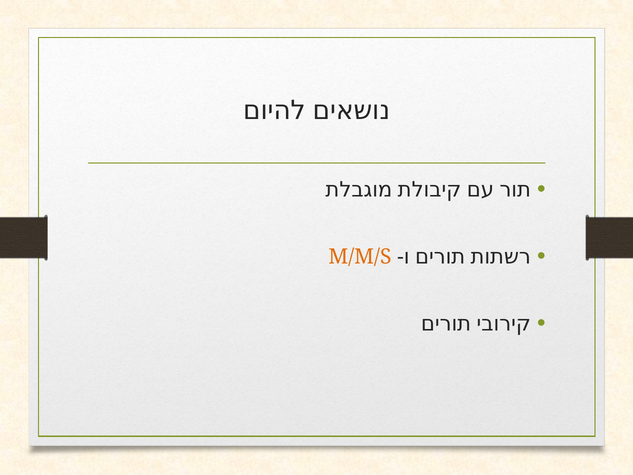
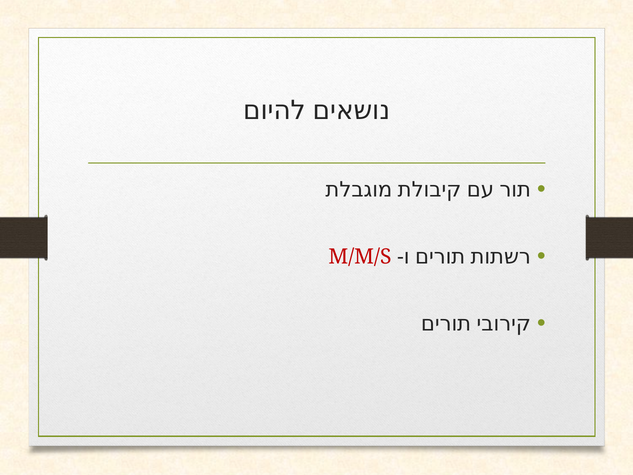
M/M/S colour: orange -> red
